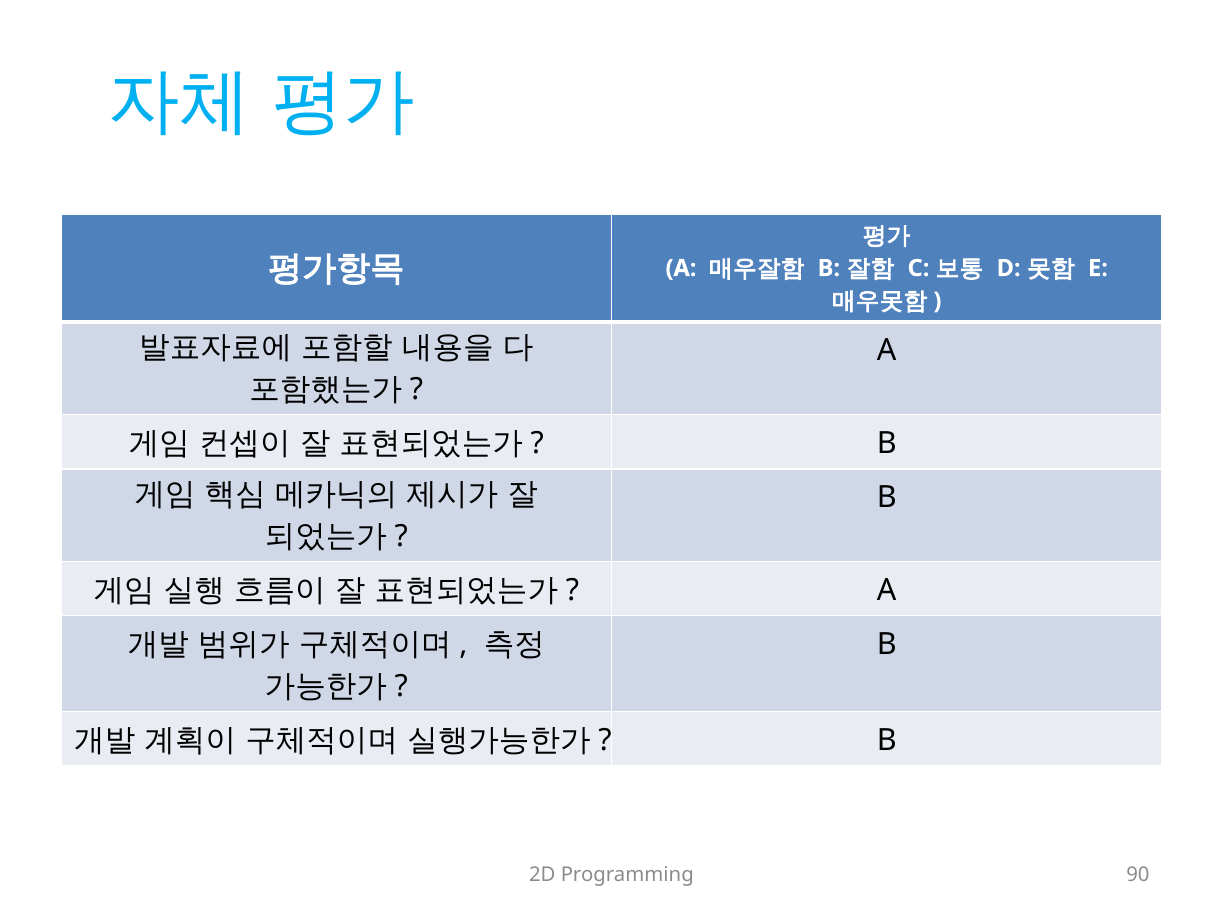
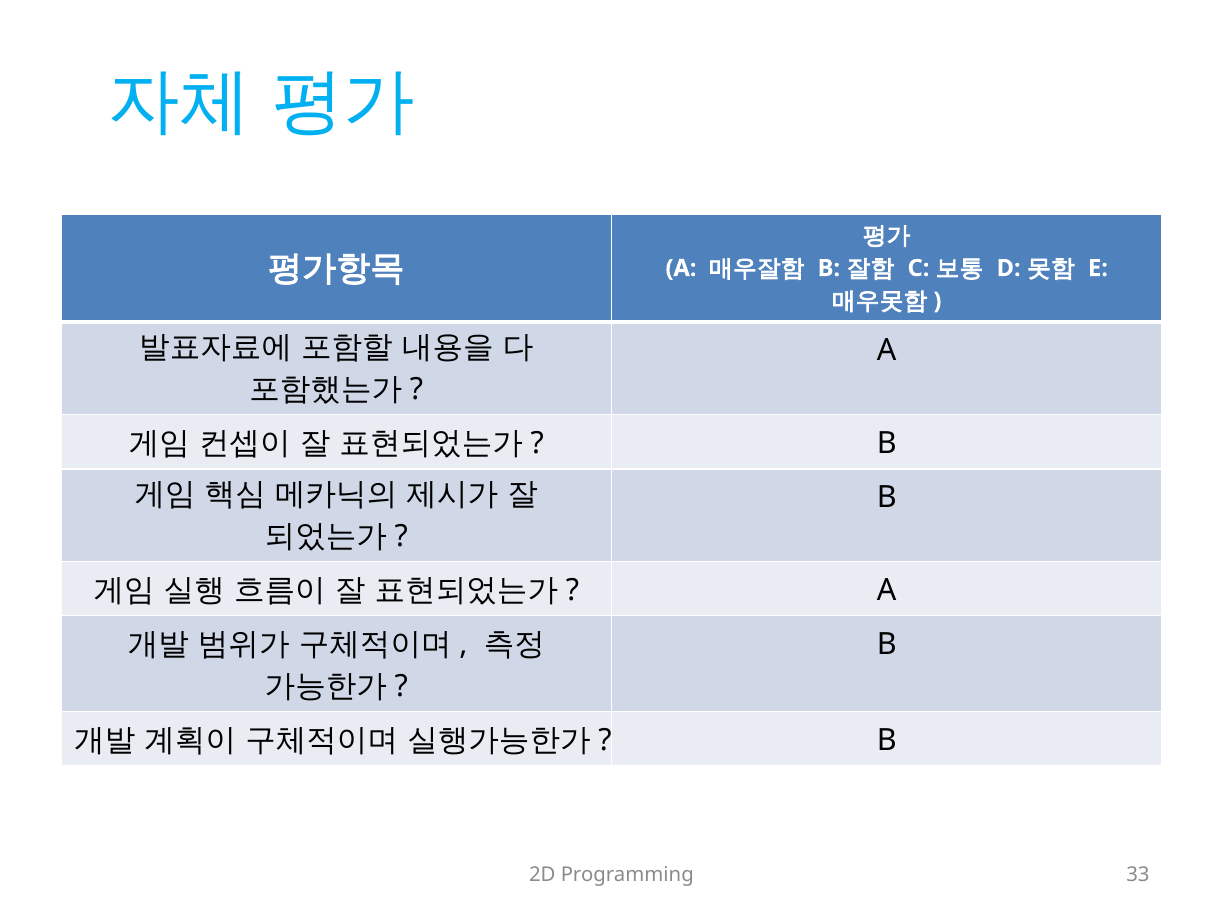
90: 90 -> 33
